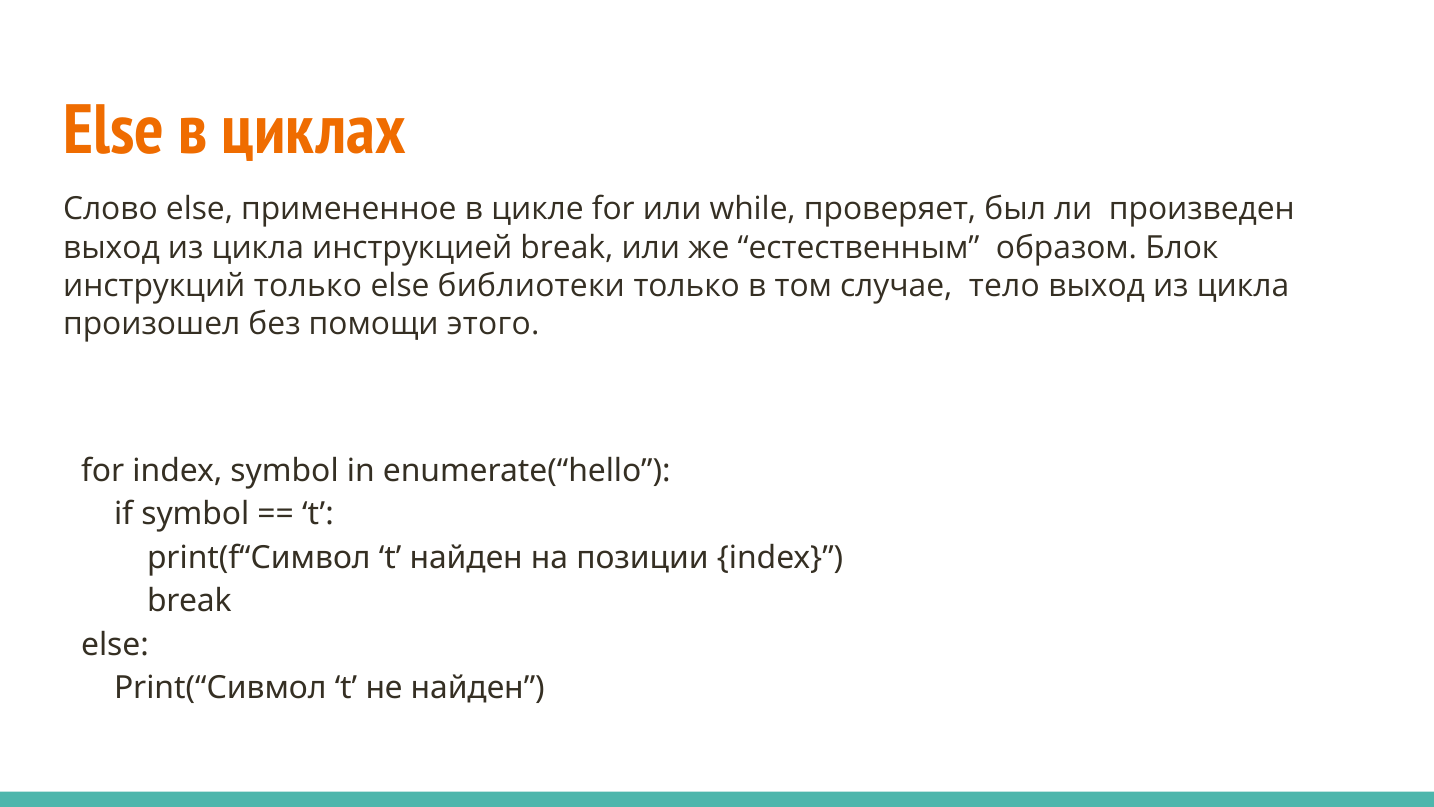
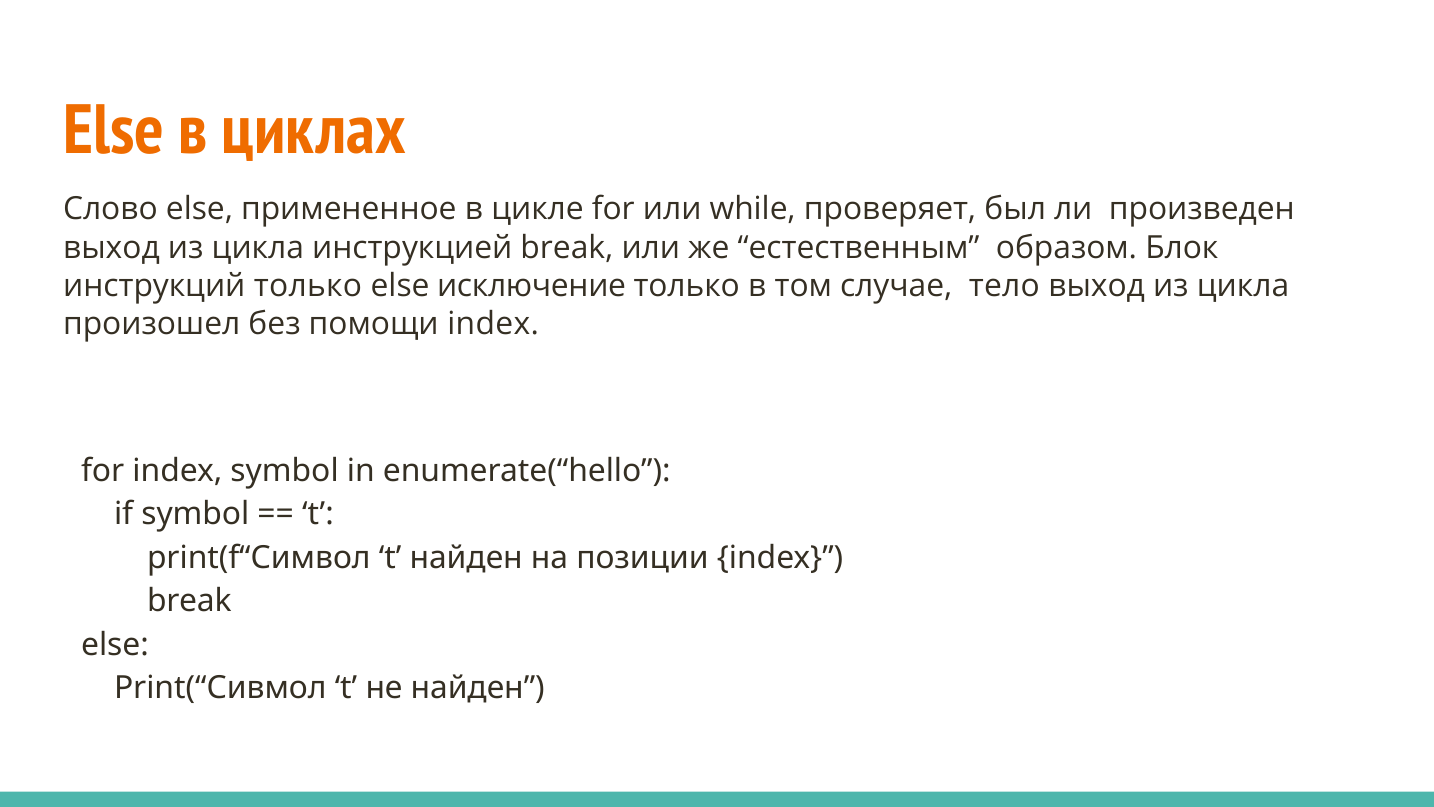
библиотеки: библиотеки -> исключение
помощи этого: этого -> index
